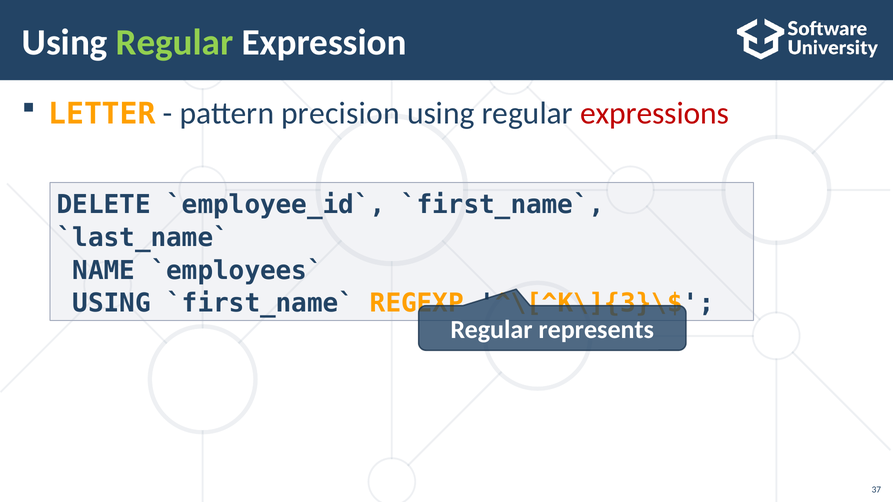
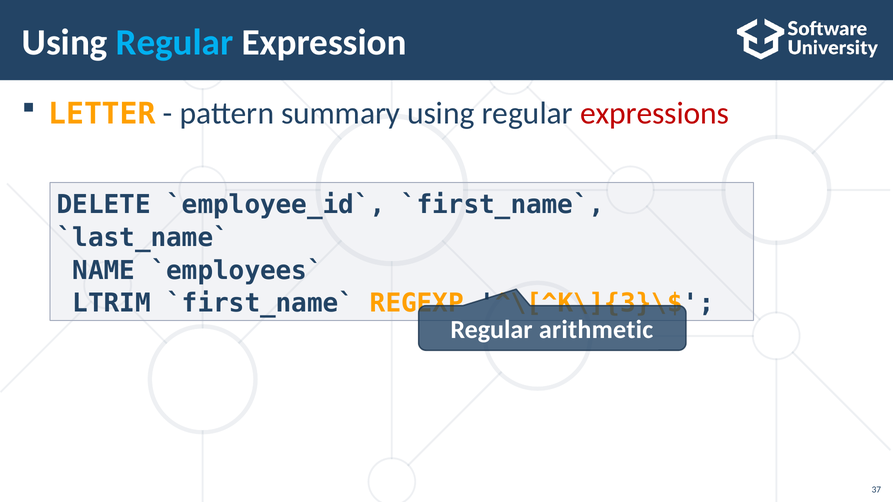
Regular at (175, 42) colour: light green -> light blue
precision: precision -> summary
USING at (112, 303): USING -> LTRIM
represents: represents -> arithmetic
